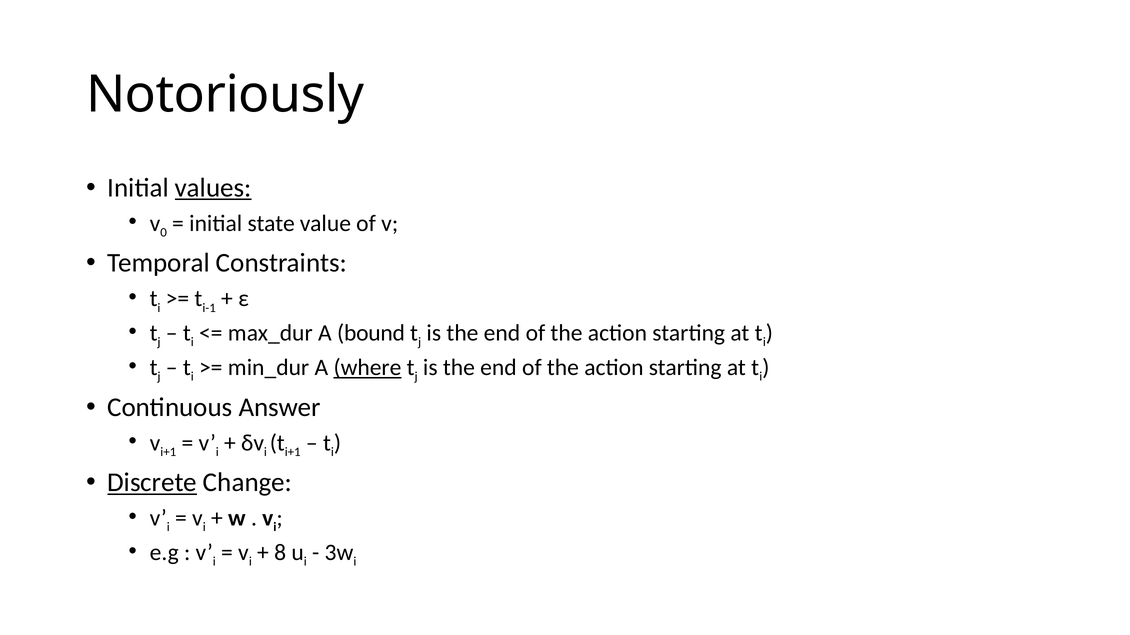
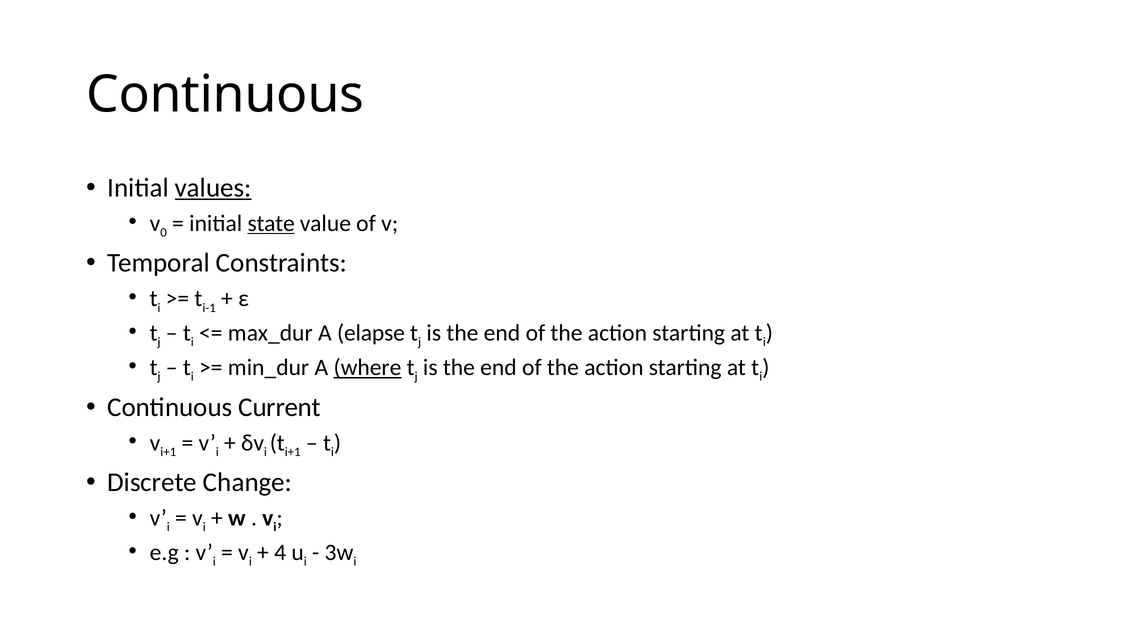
Notoriously at (225, 95): Notoriously -> Continuous
state underline: none -> present
bound: bound -> elapse
Answer: Answer -> Current
Discrete underline: present -> none
8: 8 -> 4
